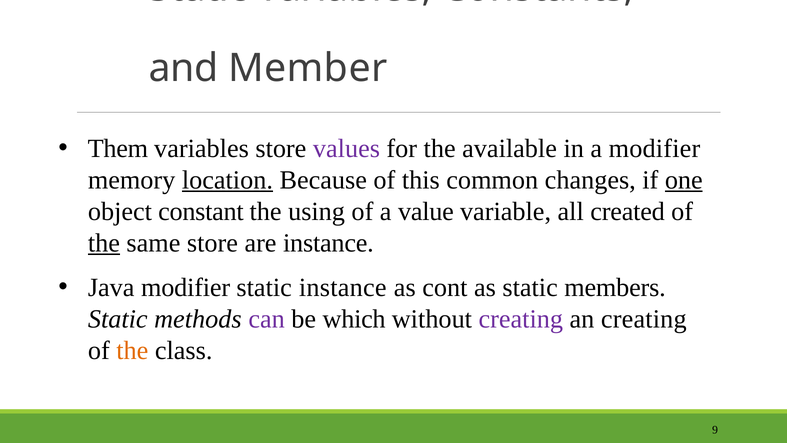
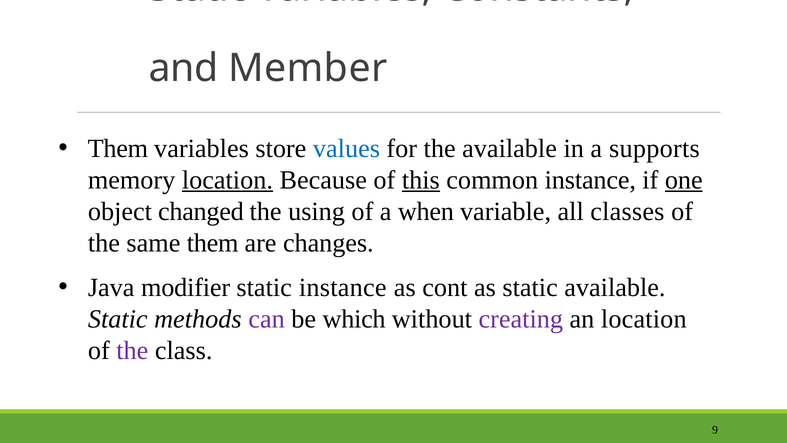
values colour: purple -> blue
a modifier: modifier -> supports
this underline: none -> present
common changes: changes -> instance
constant: constant -> changed
value: value -> when
created: created -> classes
the at (104, 243) underline: present -> none
same store: store -> them
are instance: instance -> changes
static members: members -> available
an creating: creating -> location
the at (132, 350) colour: orange -> purple
